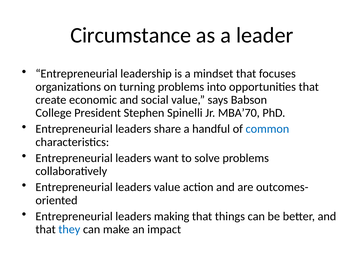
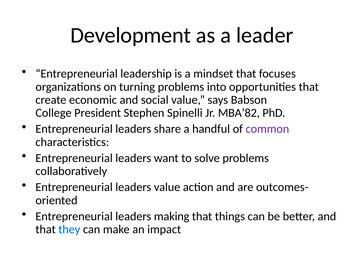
Circumstance: Circumstance -> Development
MBA’70: MBA’70 -> MBA’82
common colour: blue -> purple
